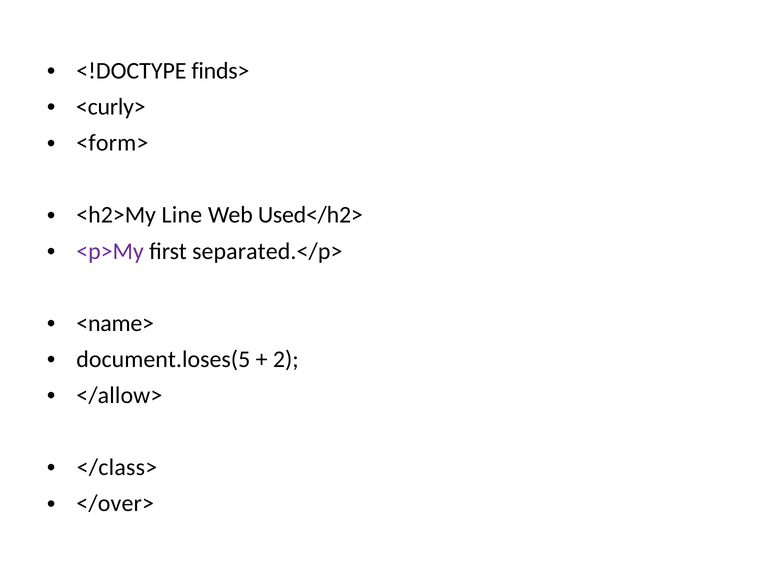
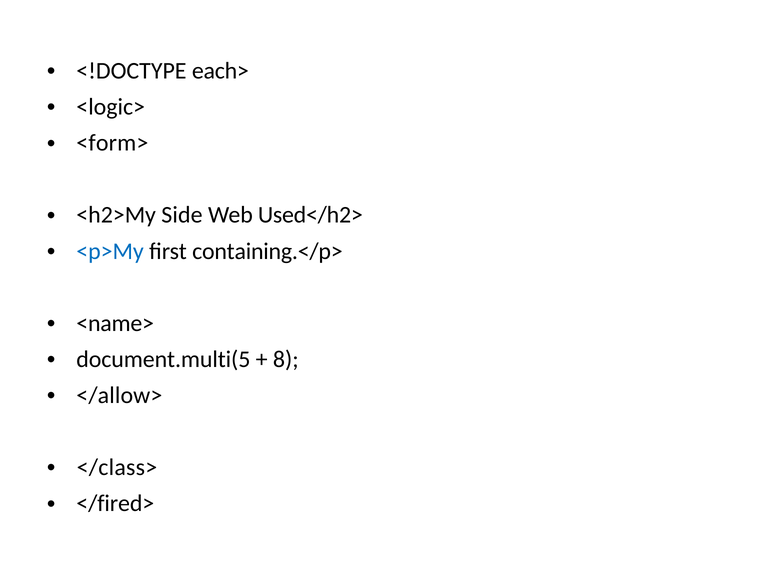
finds>: finds> -> each>
<curly>: <curly> -> <logic>
Line: Line -> Side
<p>My colour: purple -> blue
separated.</p>: separated.</p> -> containing.</p>
document.loses(5: document.loses(5 -> document.multi(5
2: 2 -> 8
</over>: </over> -> </fired>
